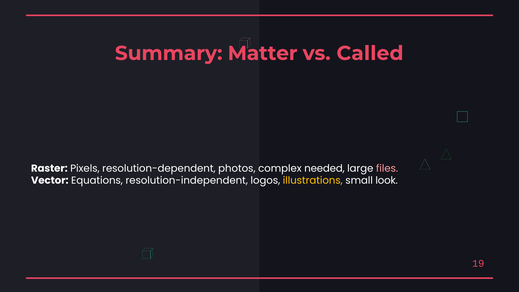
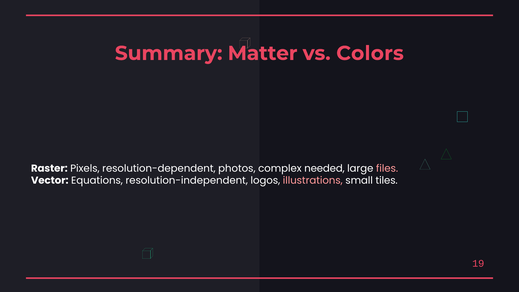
Called: Called -> Colors
illustrations colour: yellow -> pink
look: look -> tiles
